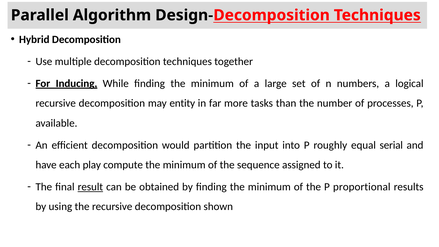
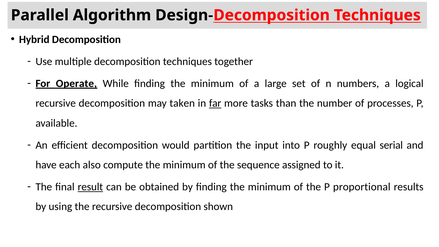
Inducing: Inducing -> Operate
entity: entity -> taken
far underline: none -> present
play: play -> also
